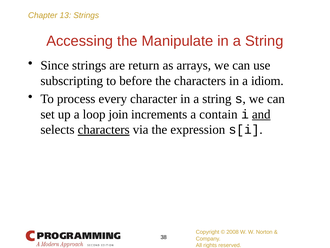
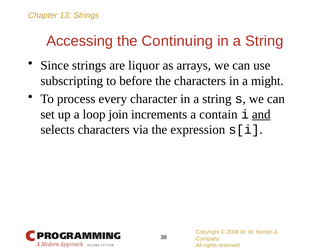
Manipulate: Manipulate -> Continuing
return: return -> liquor
idiom: idiom -> might
characters at (104, 129) underline: present -> none
